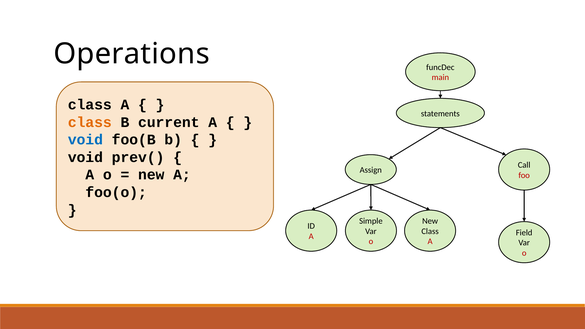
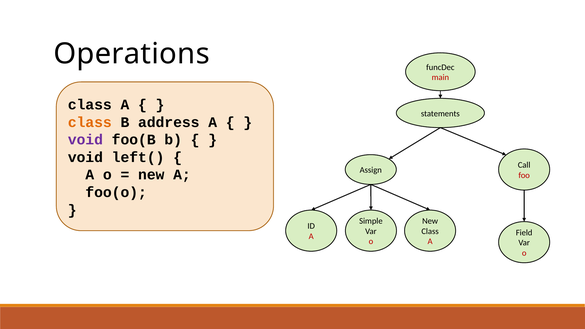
current: current -> address
void at (85, 140) colour: blue -> purple
prev(: prev( -> left(
